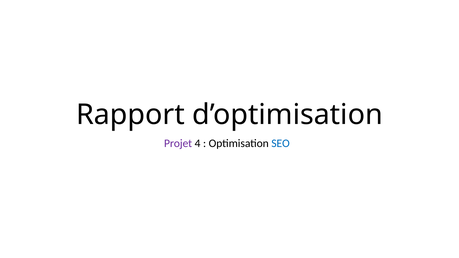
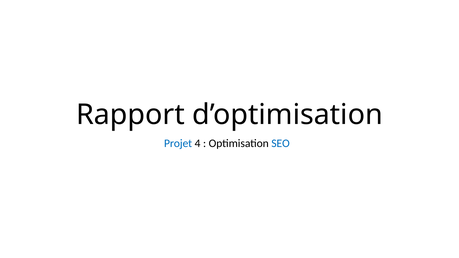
Projet colour: purple -> blue
